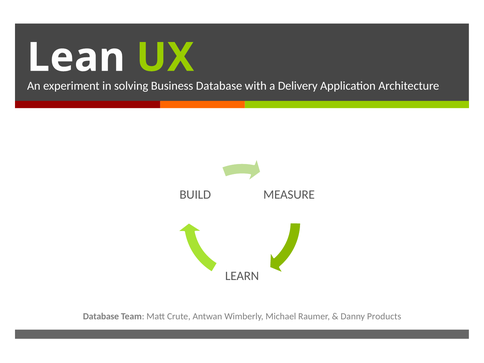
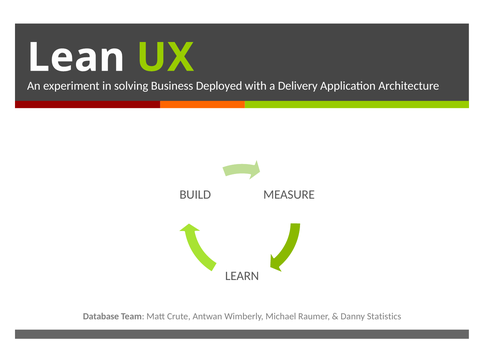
Database at (219, 86): Database -> Deployed
Products: Products -> Statistics
